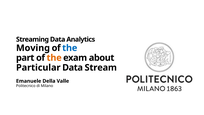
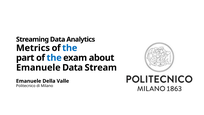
Moving: Moving -> Metrics
the at (54, 58) colour: orange -> blue
Particular at (38, 67): Particular -> Emanuele
